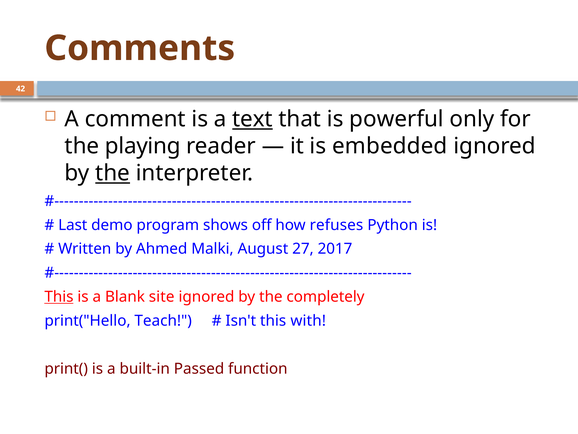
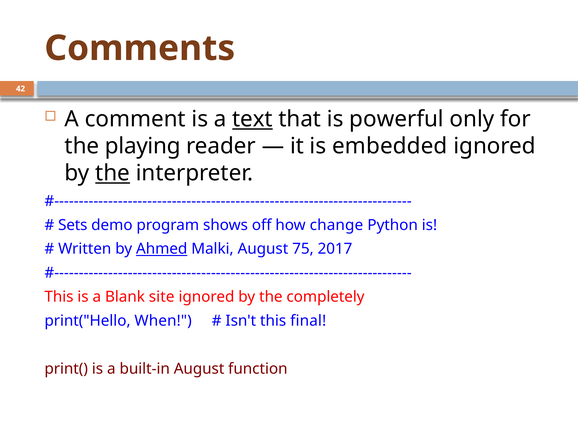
Last: Last -> Sets
refuses: refuses -> change
Ahmed underline: none -> present
27: 27 -> 75
This at (59, 296) underline: present -> none
Teach: Teach -> When
with: with -> final
built-in Passed: Passed -> August
